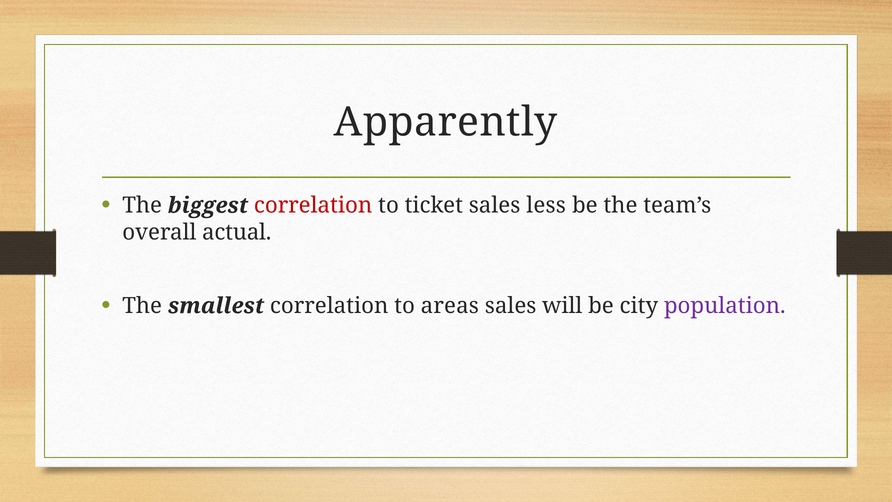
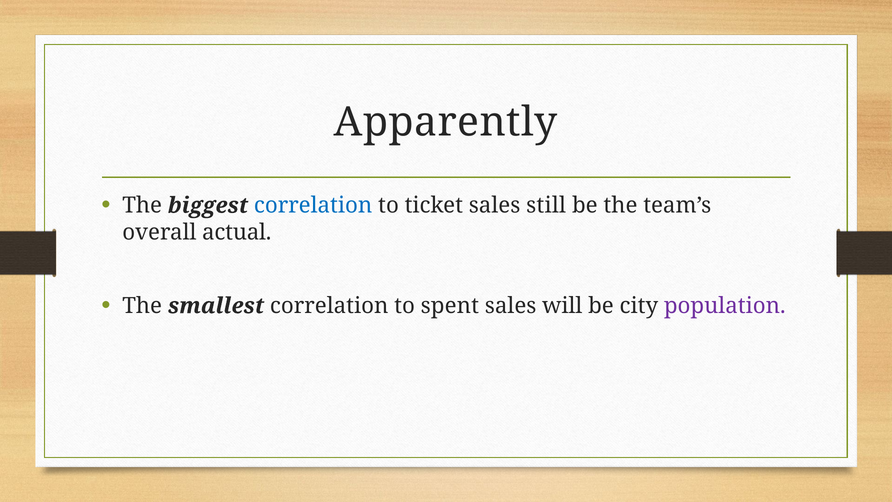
correlation at (313, 205) colour: red -> blue
less: less -> still
areas: areas -> spent
